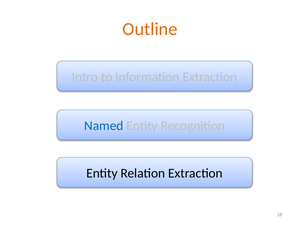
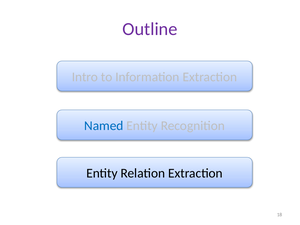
Outline colour: orange -> purple
